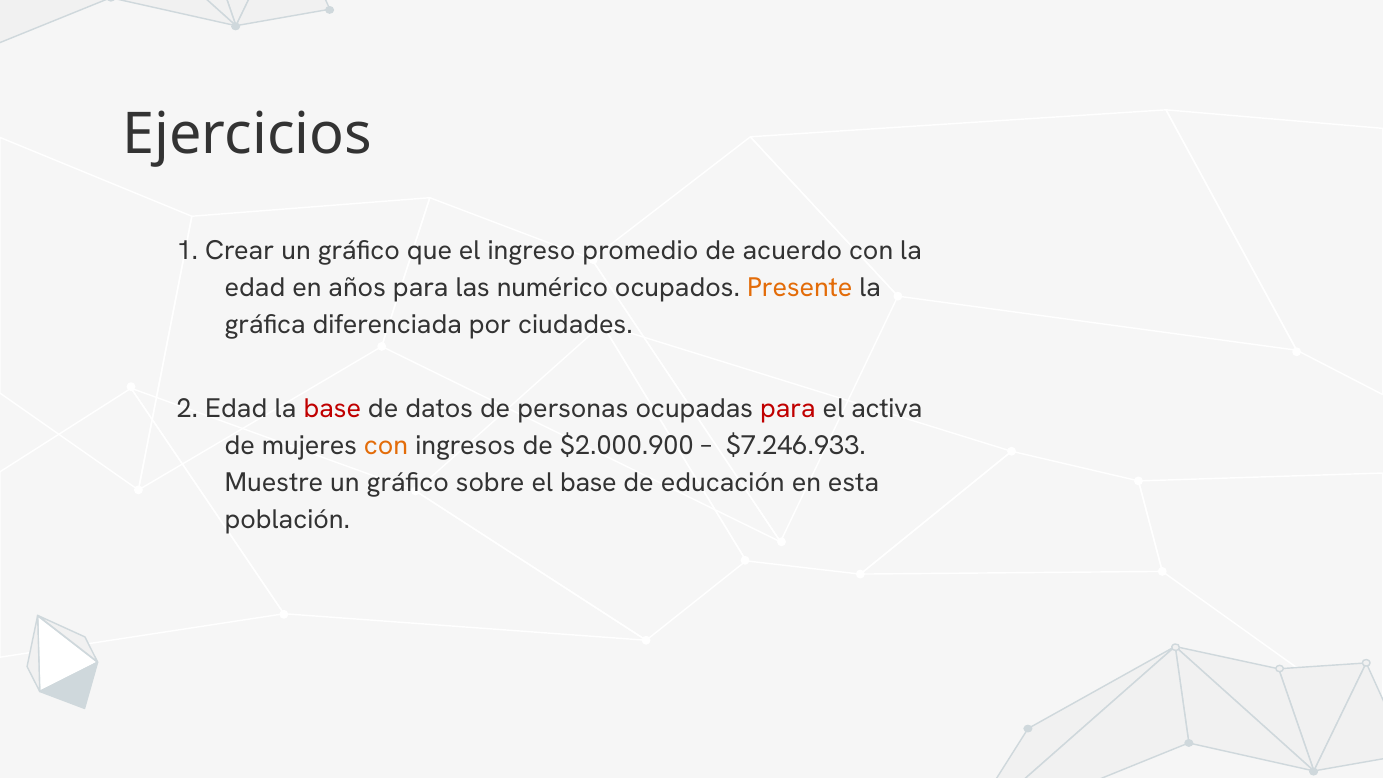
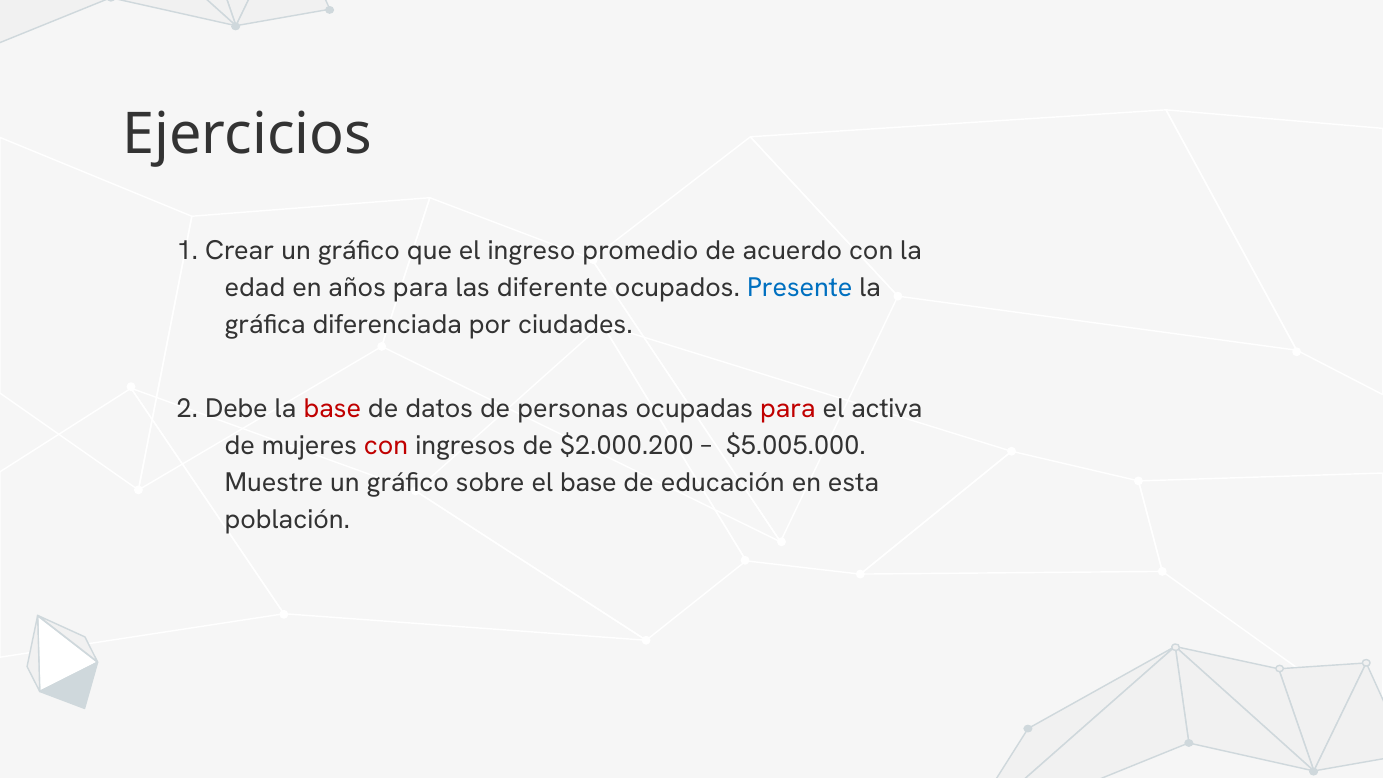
numérico: numérico -> diferente
Presente colour: orange -> blue
2 Edad: Edad -> Debe
con at (386, 445) colour: orange -> red
$2.000.900: $2.000.900 -> $2.000.200
$7.246.933: $7.246.933 -> $5.005.000
